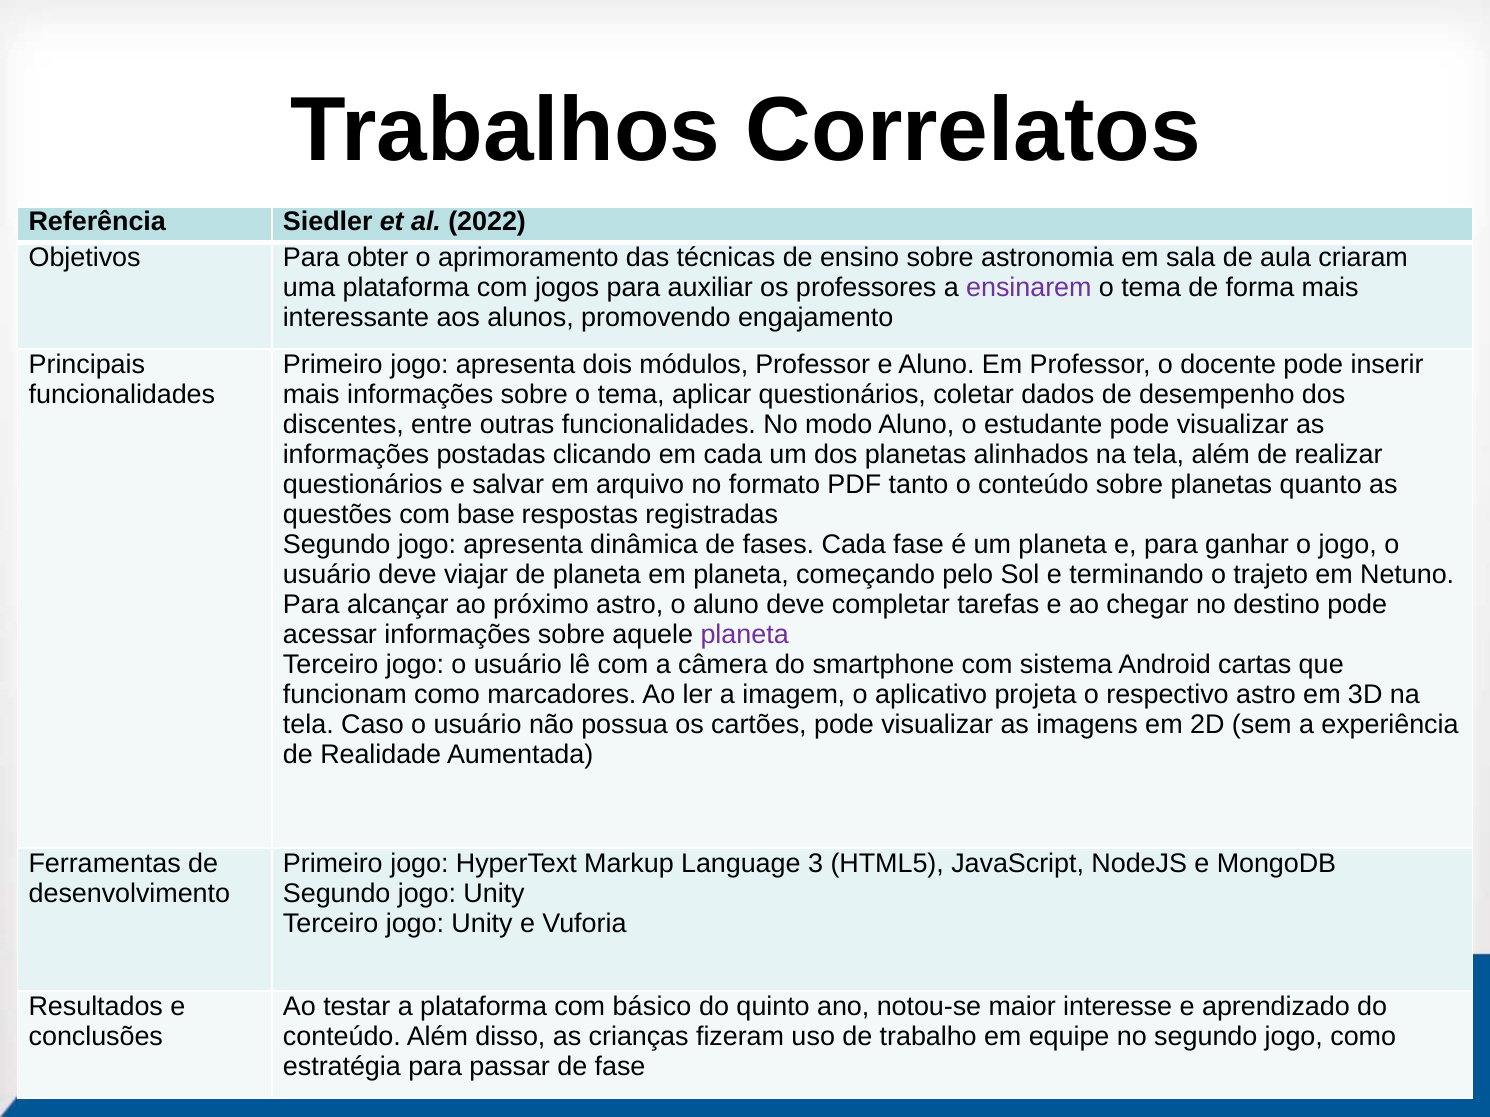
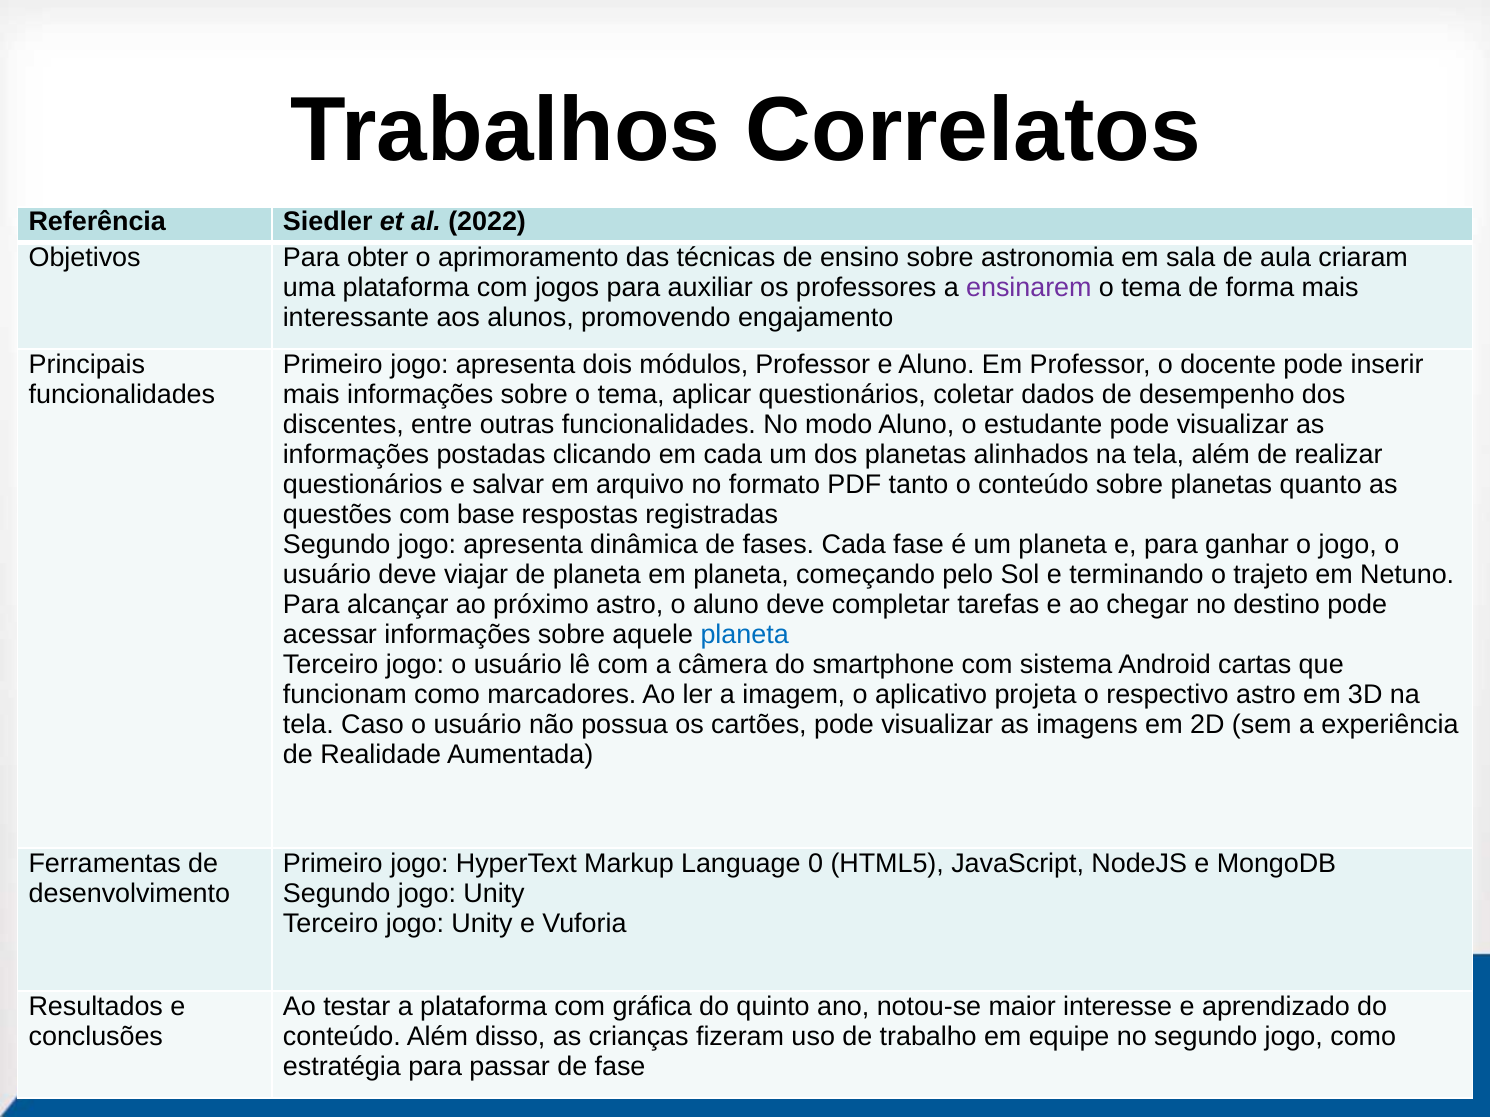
planeta at (745, 635) colour: purple -> blue
3: 3 -> 0
básico: básico -> gráfica
